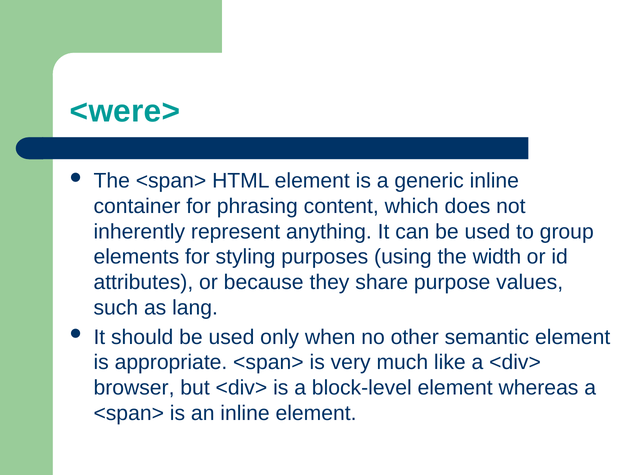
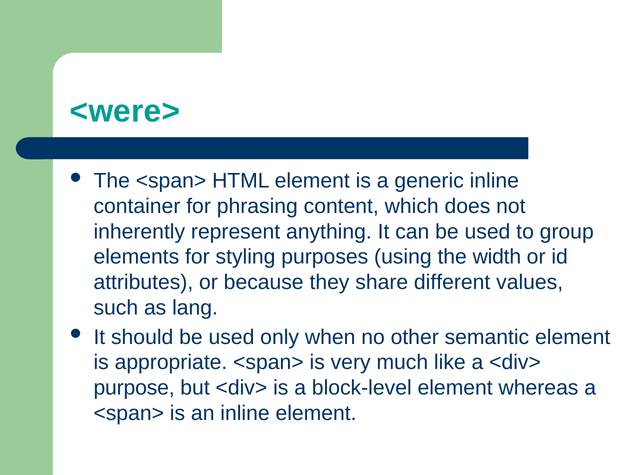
purpose: purpose -> different
browser: browser -> purpose
